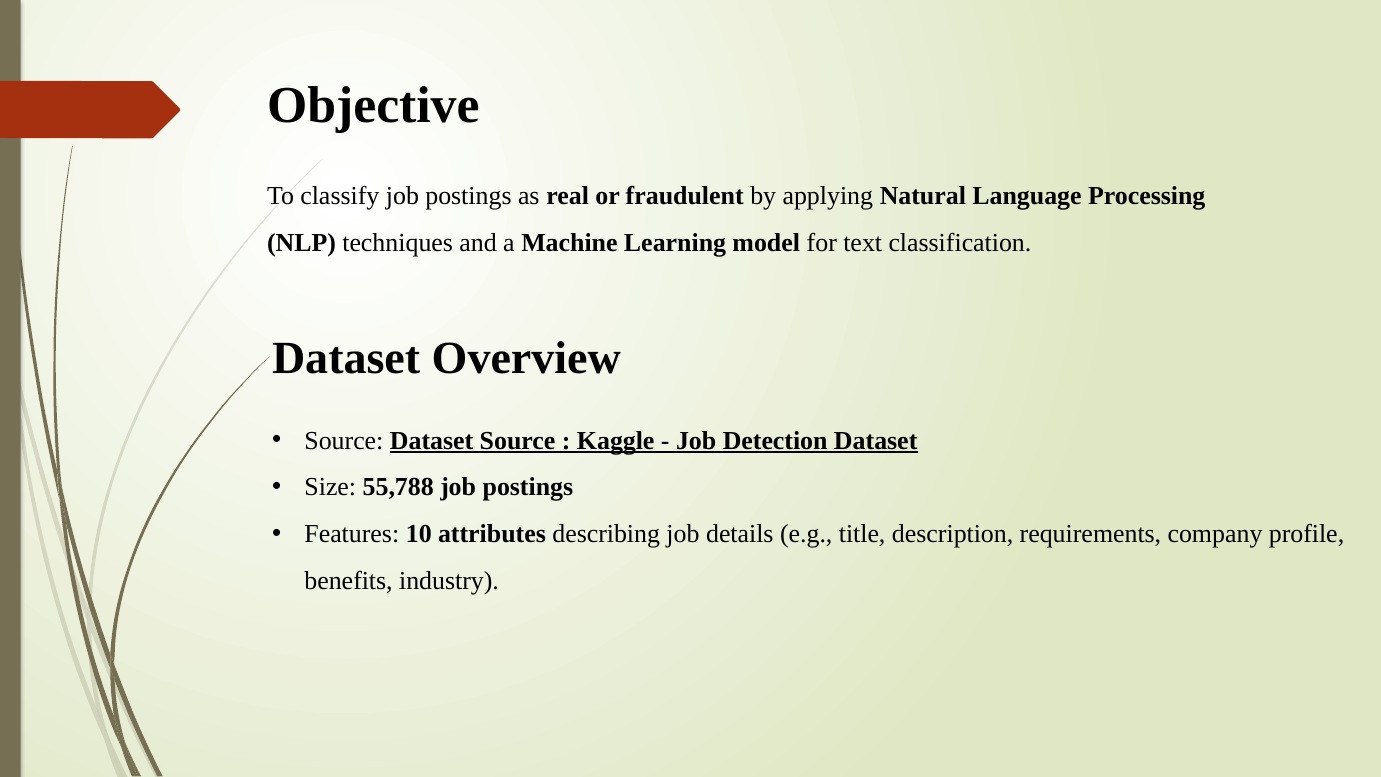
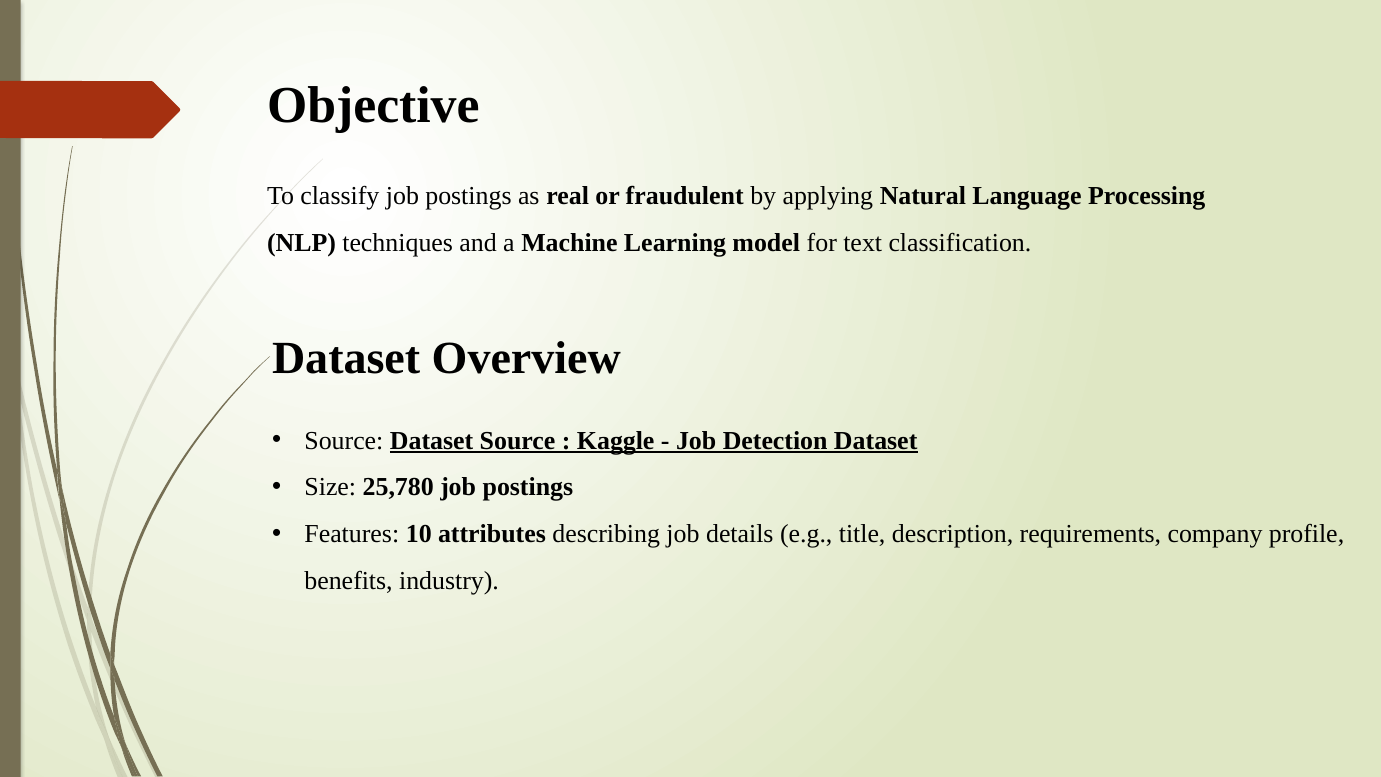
55,788: 55,788 -> 25,780
